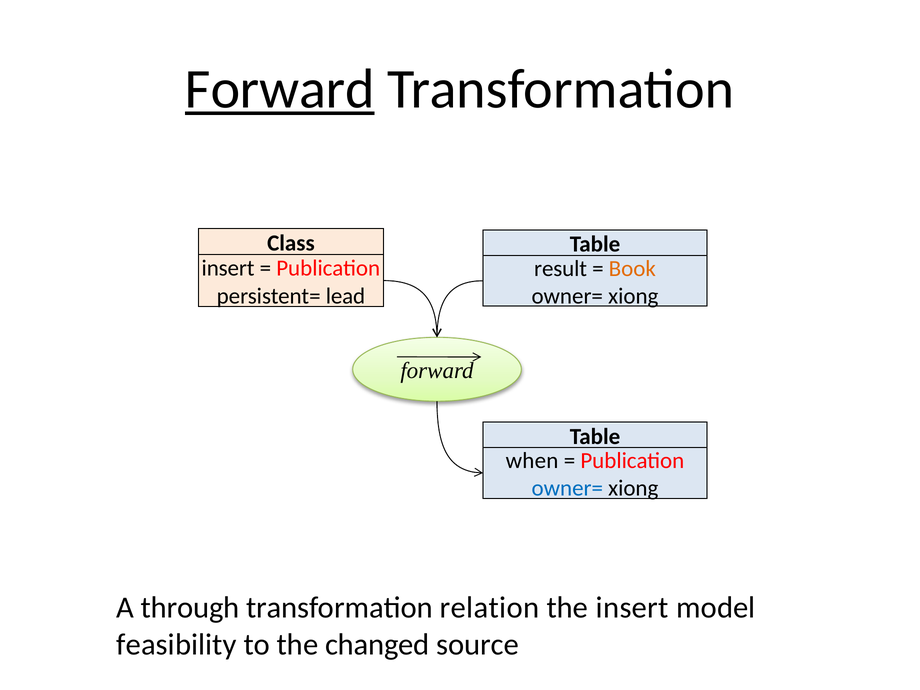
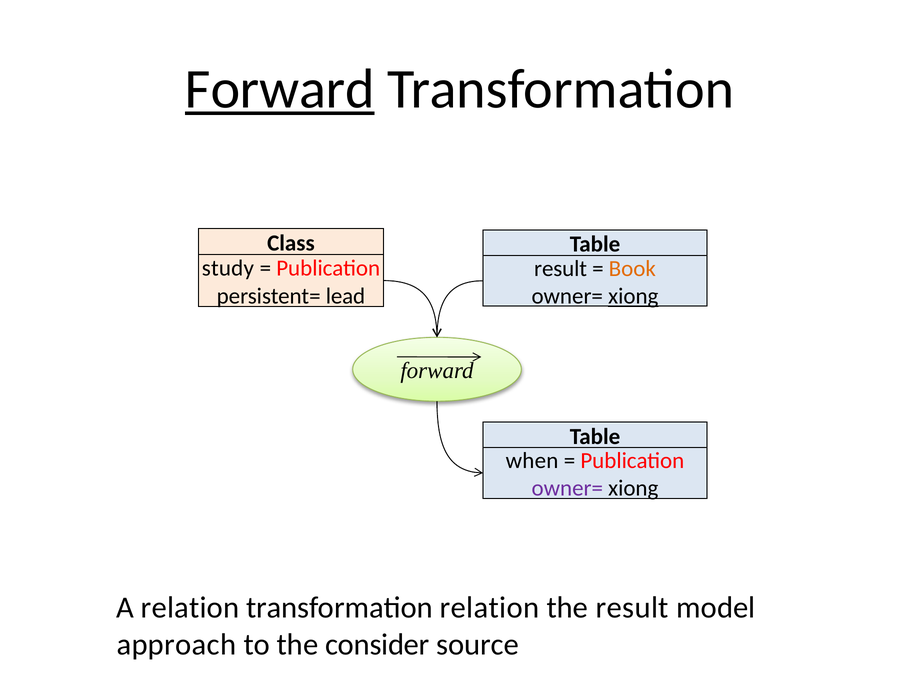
insert at (228, 268): insert -> study
xiong at (633, 296) underline: none -> present
owner= at (567, 488) colour: blue -> purple
A through: through -> relation
the insert: insert -> result
feasibility: feasibility -> approach
changed: changed -> consider
